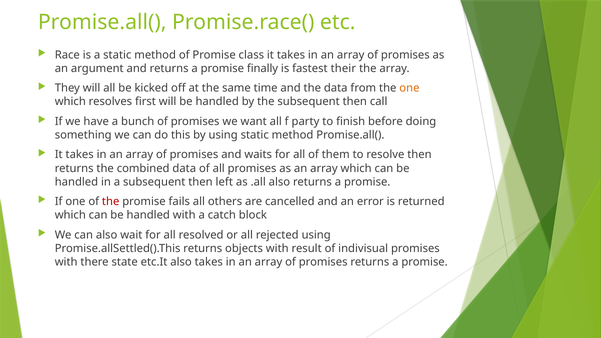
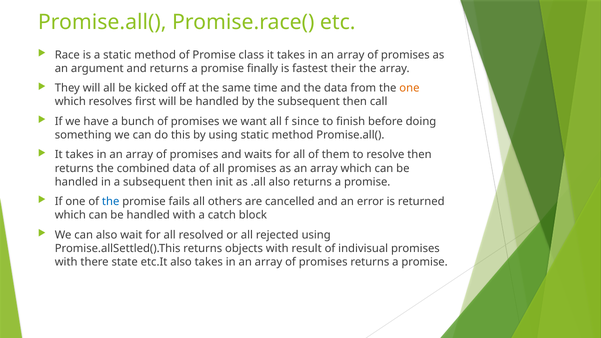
party: party -> since
left: left -> init
the at (111, 202) colour: red -> blue
